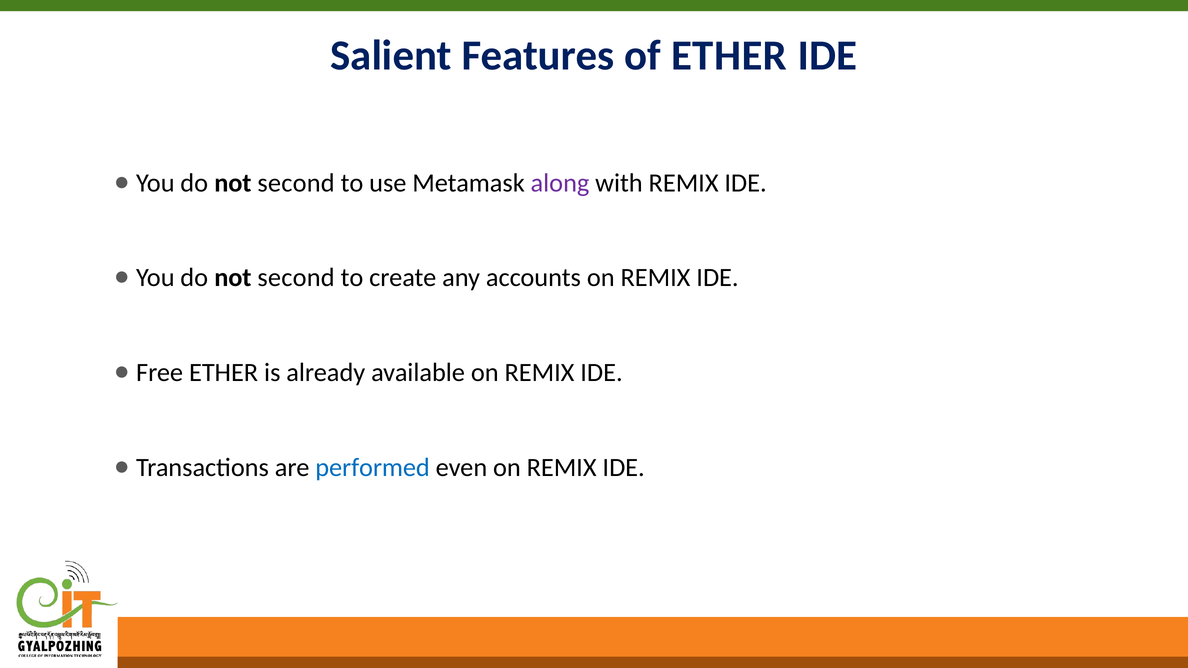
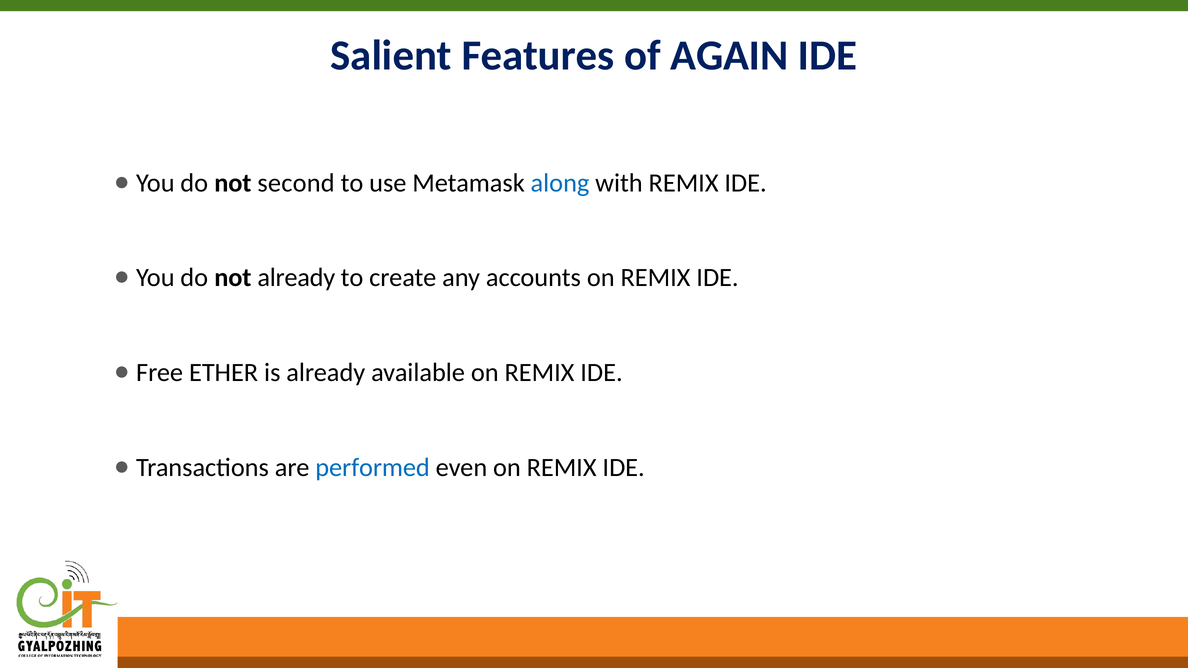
of ETHER: ETHER -> AGAIN
along colour: purple -> blue
second at (296, 278): second -> already
